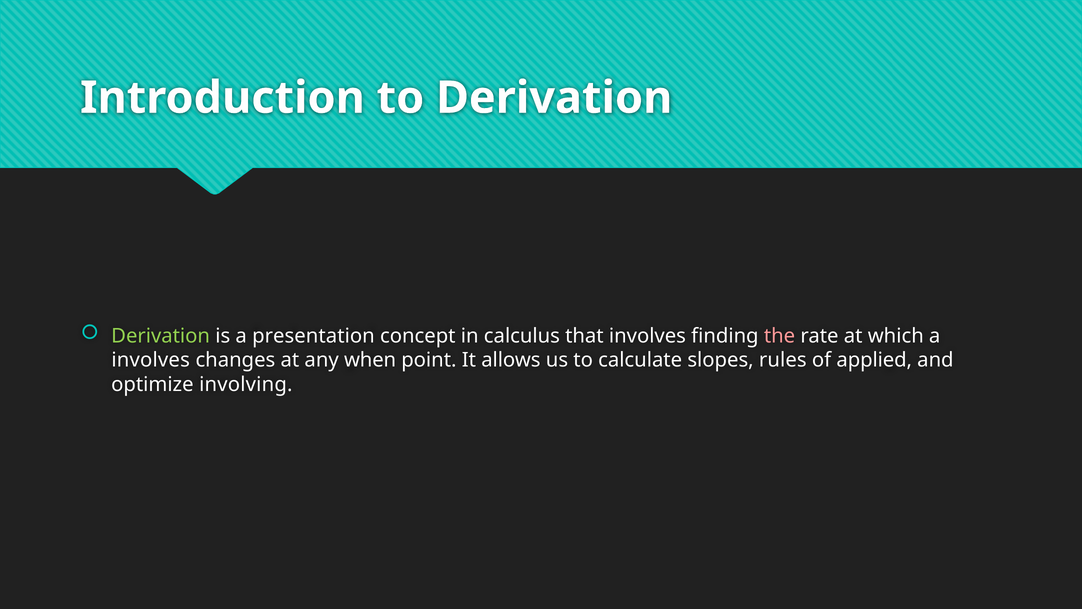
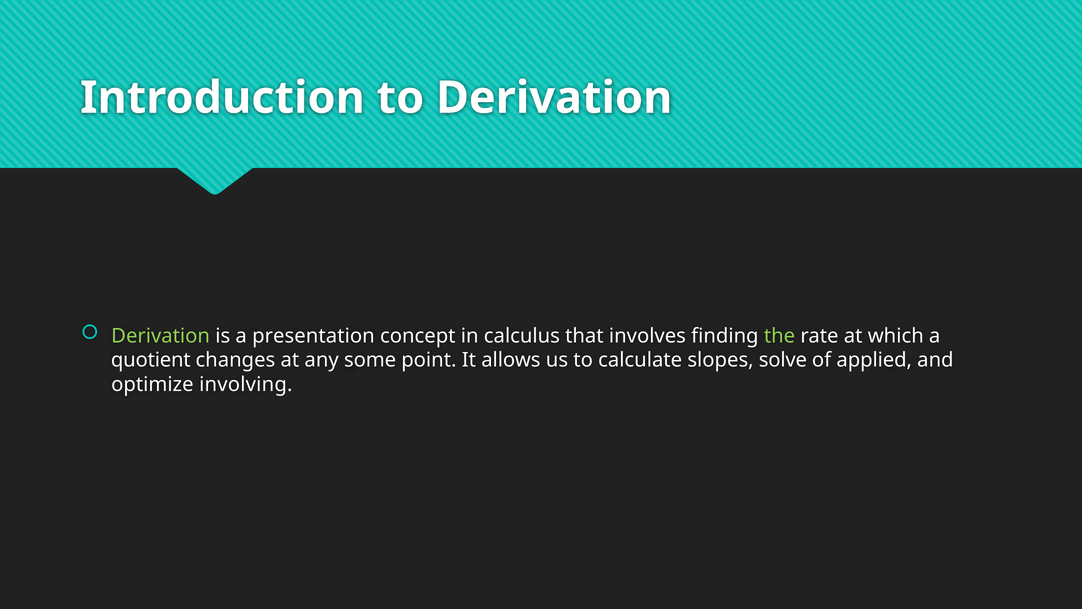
the colour: pink -> light green
involves at (151, 360): involves -> quotient
when: when -> some
rules: rules -> solve
